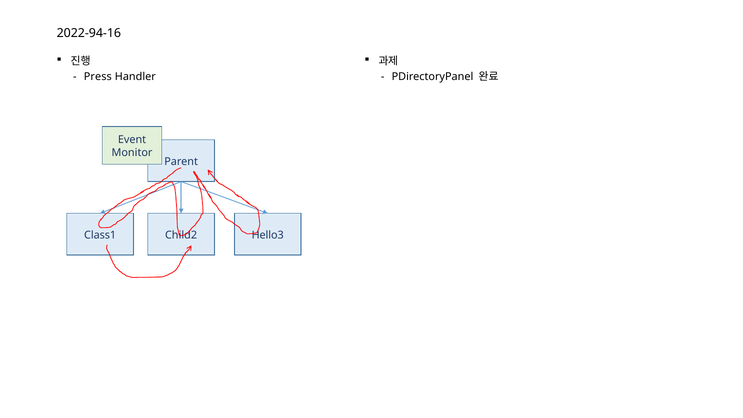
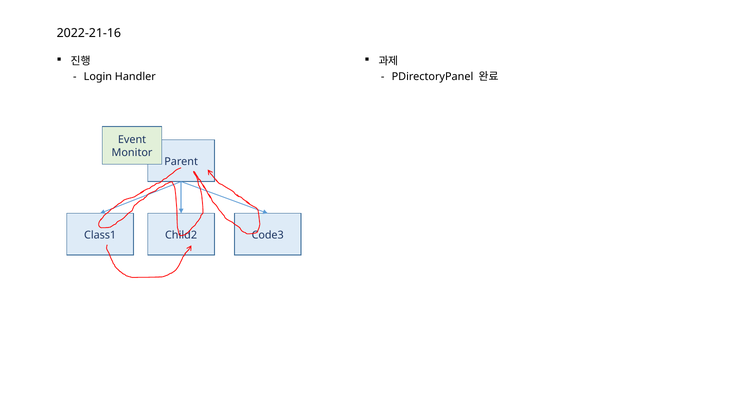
2022-94-16: 2022-94-16 -> 2022-21-16
Press: Press -> Login
Hello3: Hello3 -> Code3
